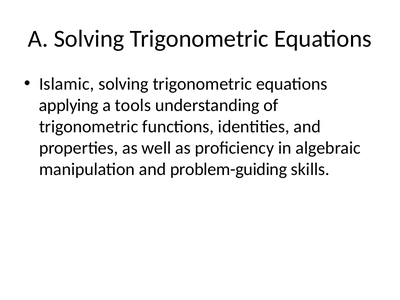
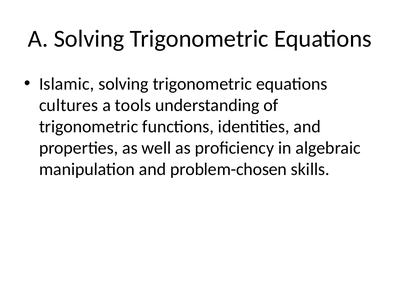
applying: applying -> cultures
problem-guiding: problem-guiding -> problem-chosen
